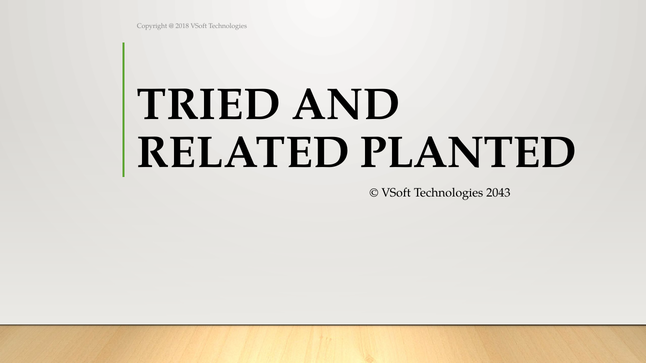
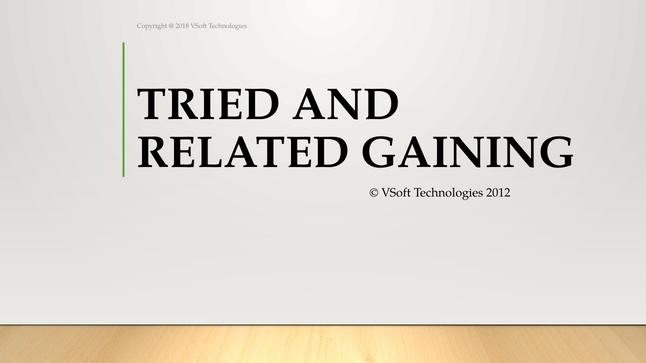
PLANTED: PLANTED -> GAINING
2043: 2043 -> 2012
